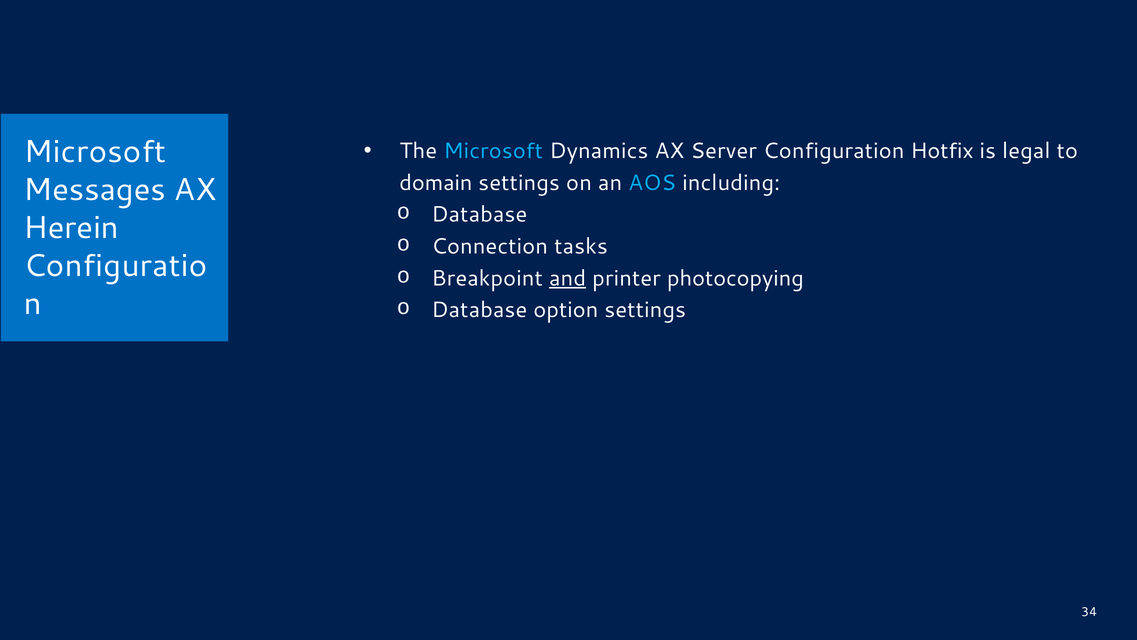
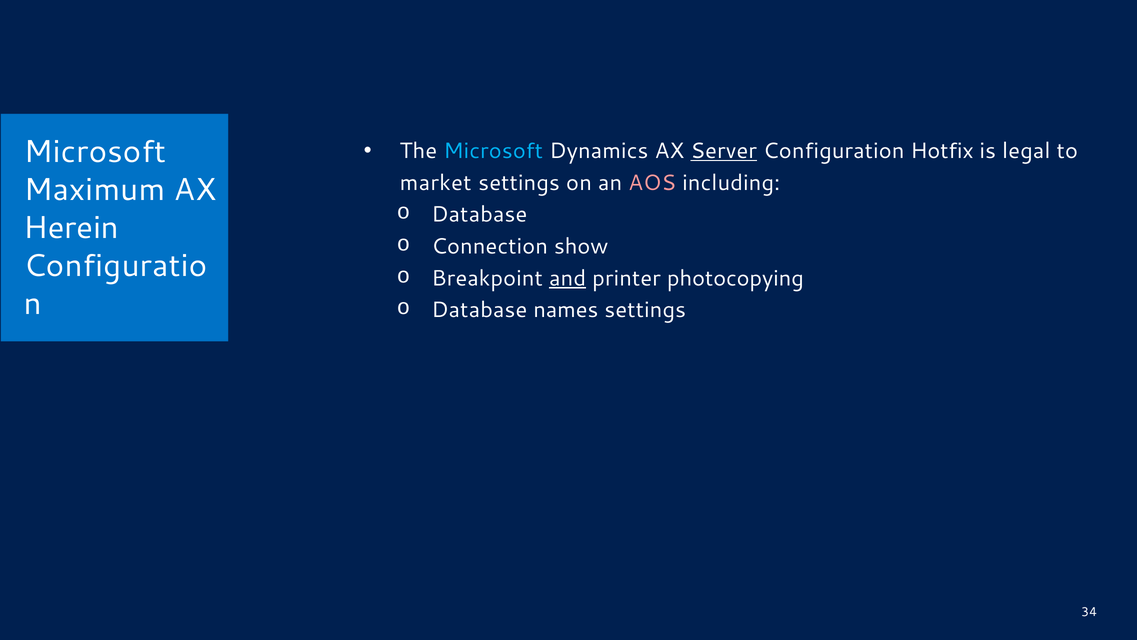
Server underline: none -> present
domain: domain -> market
AOS colour: light blue -> pink
Messages: Messages -> Maximum
tasks: tasks -> show
option: option -> names
